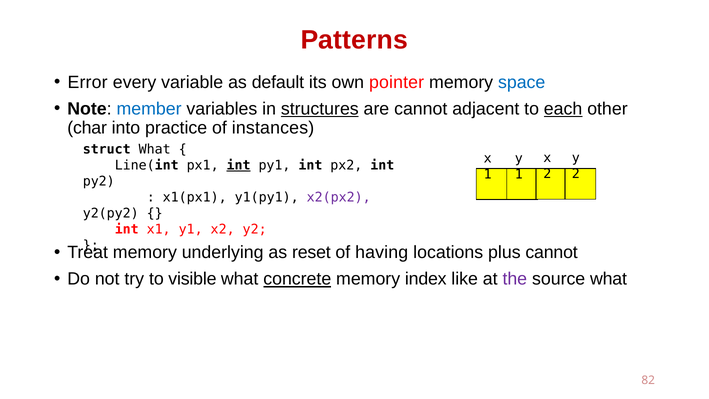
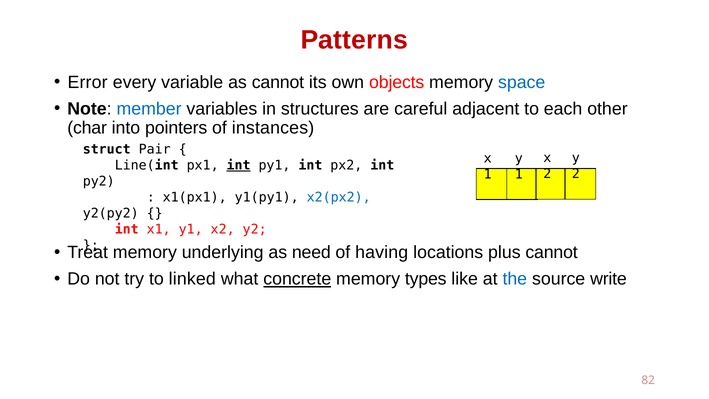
as default: default -> cannot
pointer: pointer -> objects
structures underline: present -> none
are cannot: cannot -> careful
each underline: present -> none
practice: practice -> pointers
struct What: What -> Pair
x2(px2 colour: purple -> blue
reset: reset -> need
visible: visible -> linked
index: index -> types
the colour: purple -> blue
source what: what -> write
